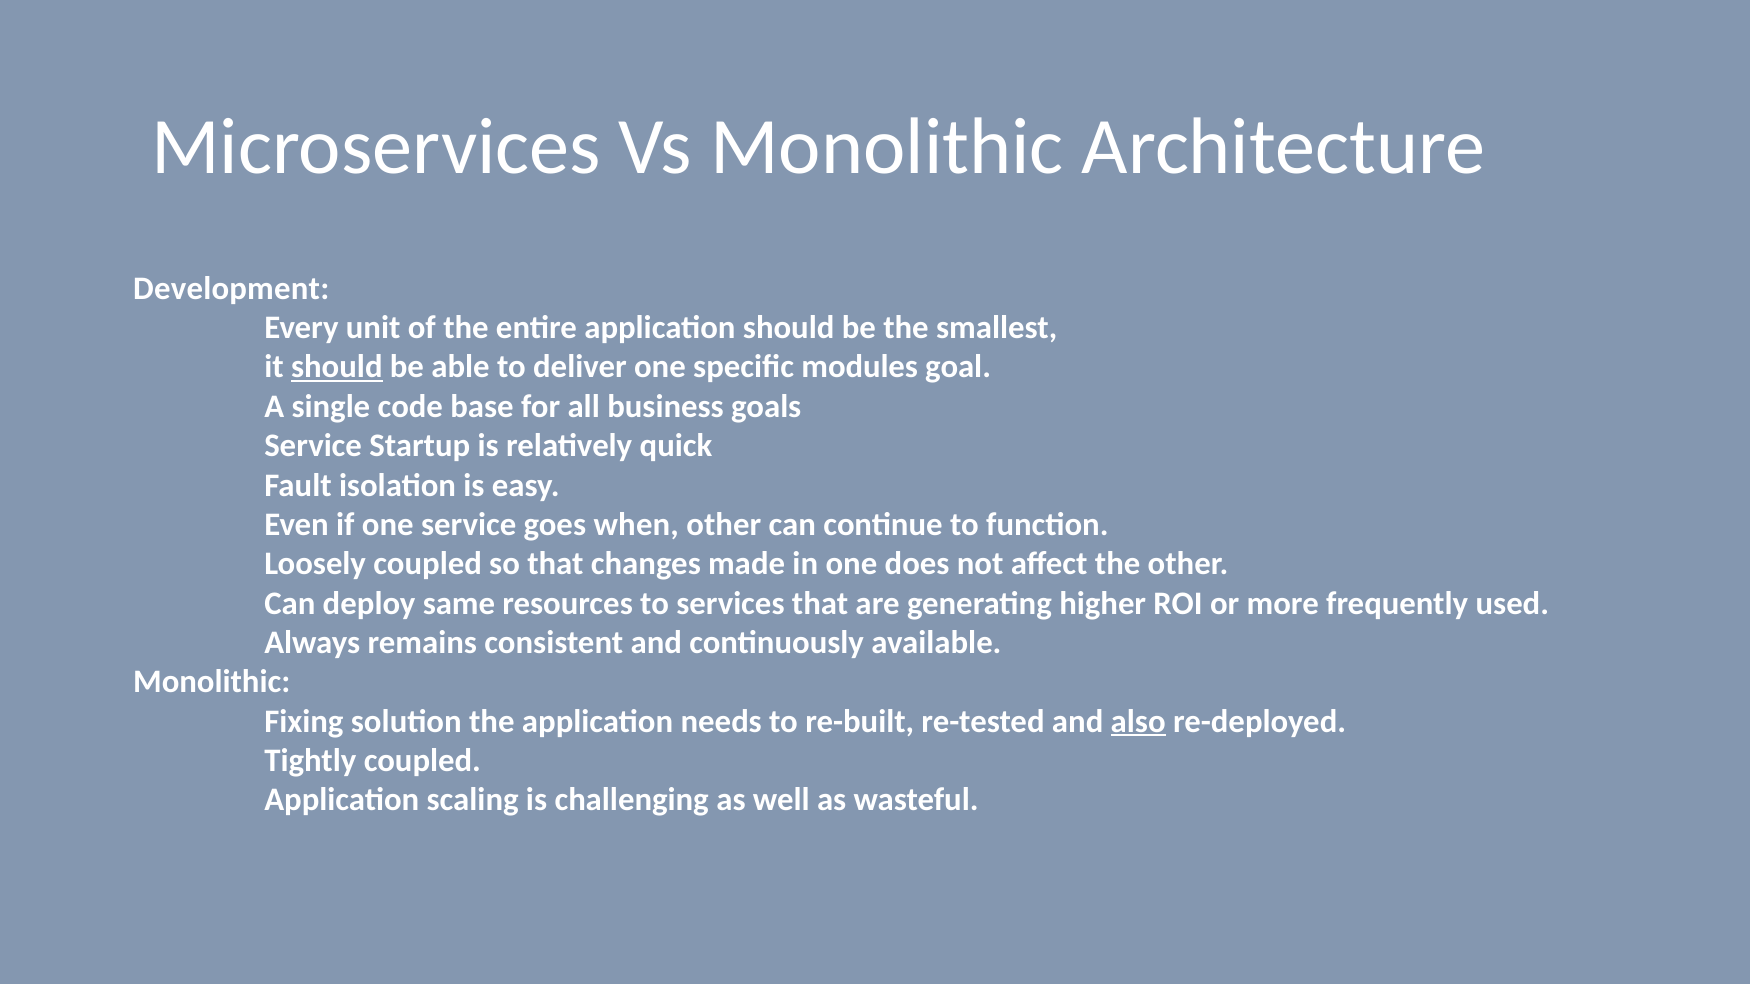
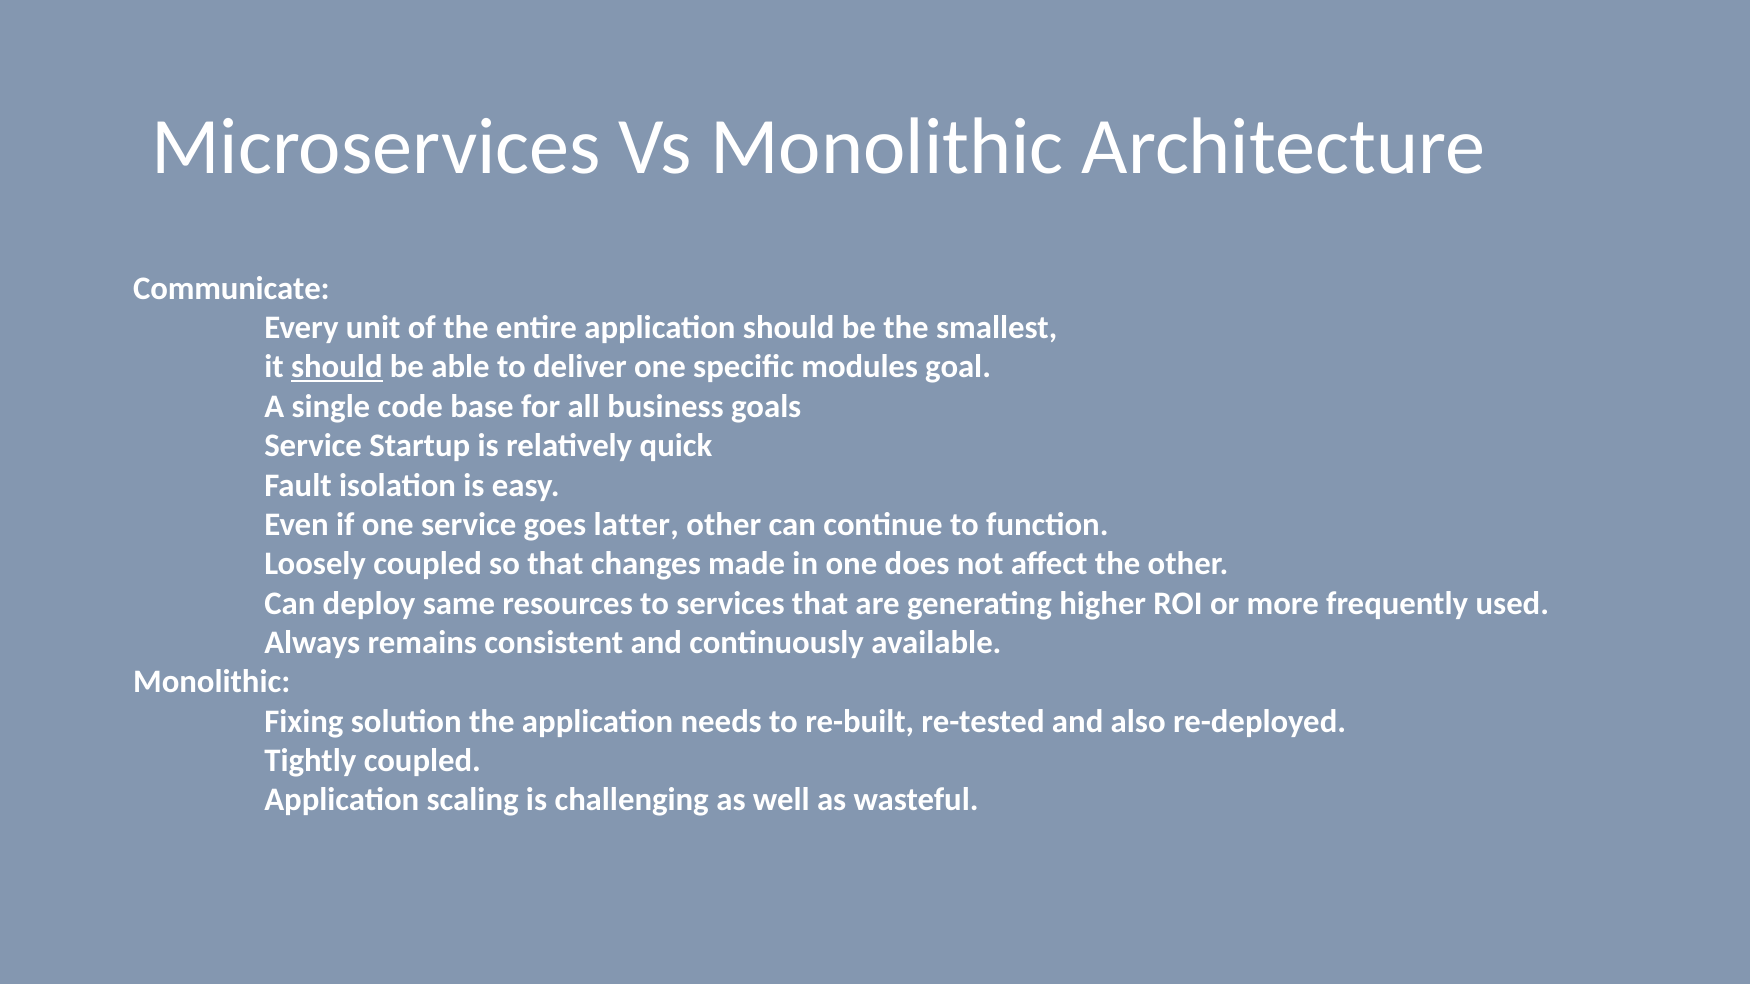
Development: Development -> Communicate
when: when -> latter
also underline: present -> none
